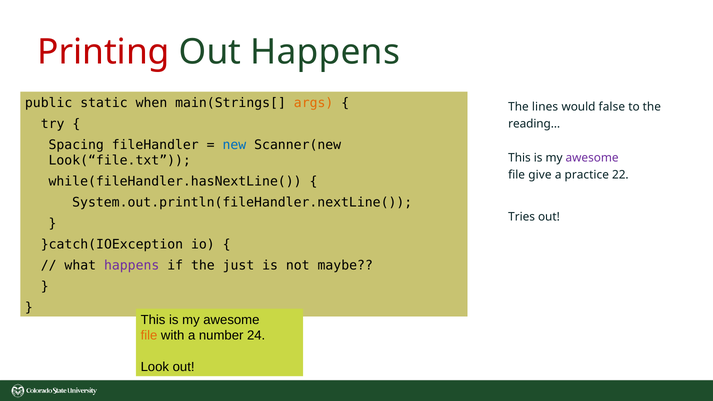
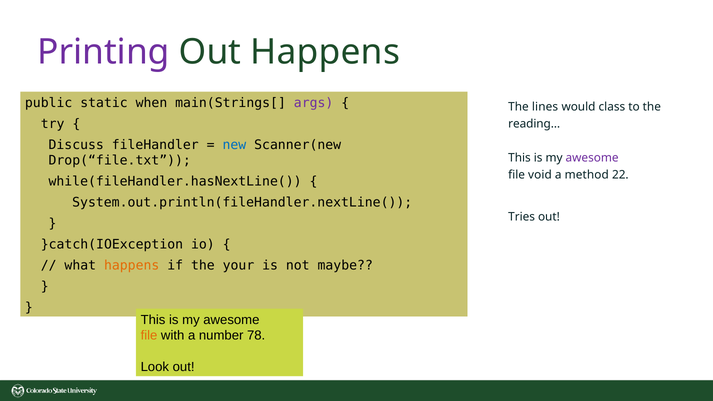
Printing colour: red -> purple
args colour: orange -> purple
false: false -> class
Spacing: Spacing -> Discuss
Look(“file.txt: Look(“file.txt -> Drop(“file.txt
give: give -> void
practice: practice -> method
happens at (132, 265) colour: purple -> orange
just: just -> your
24: 24 -> 78
